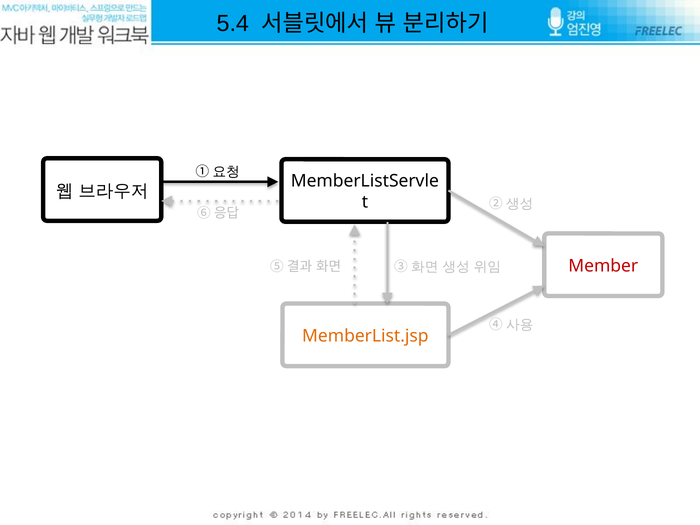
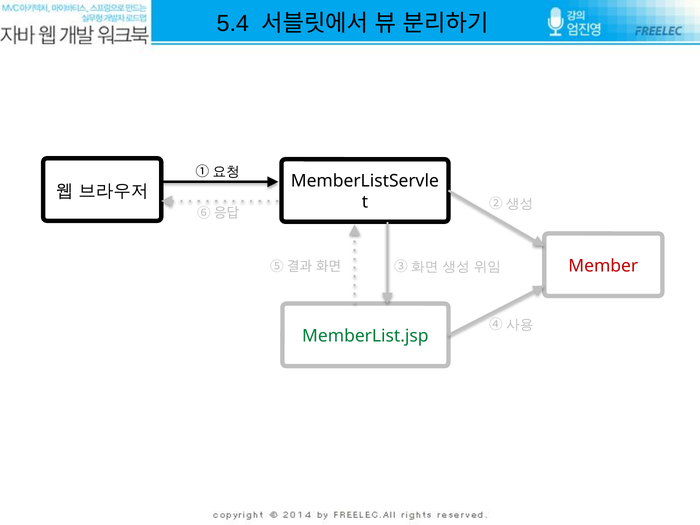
MemberList.jsp colour: orange -> green
